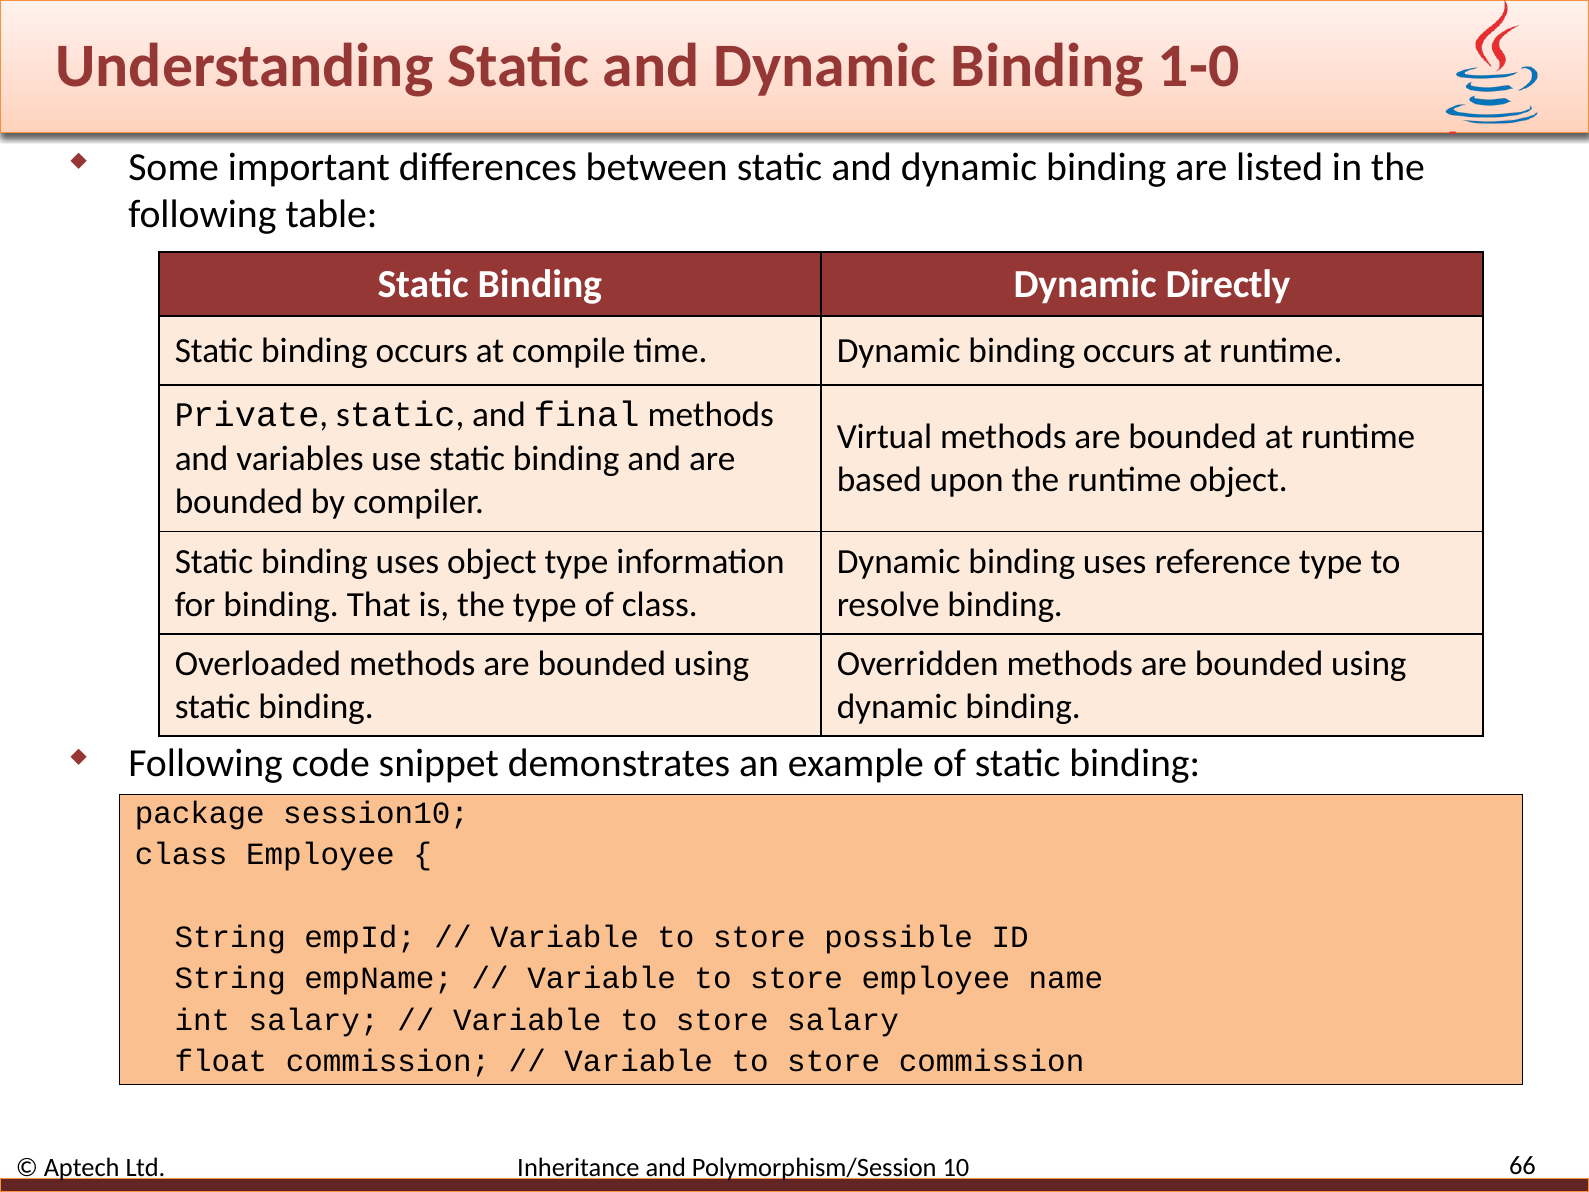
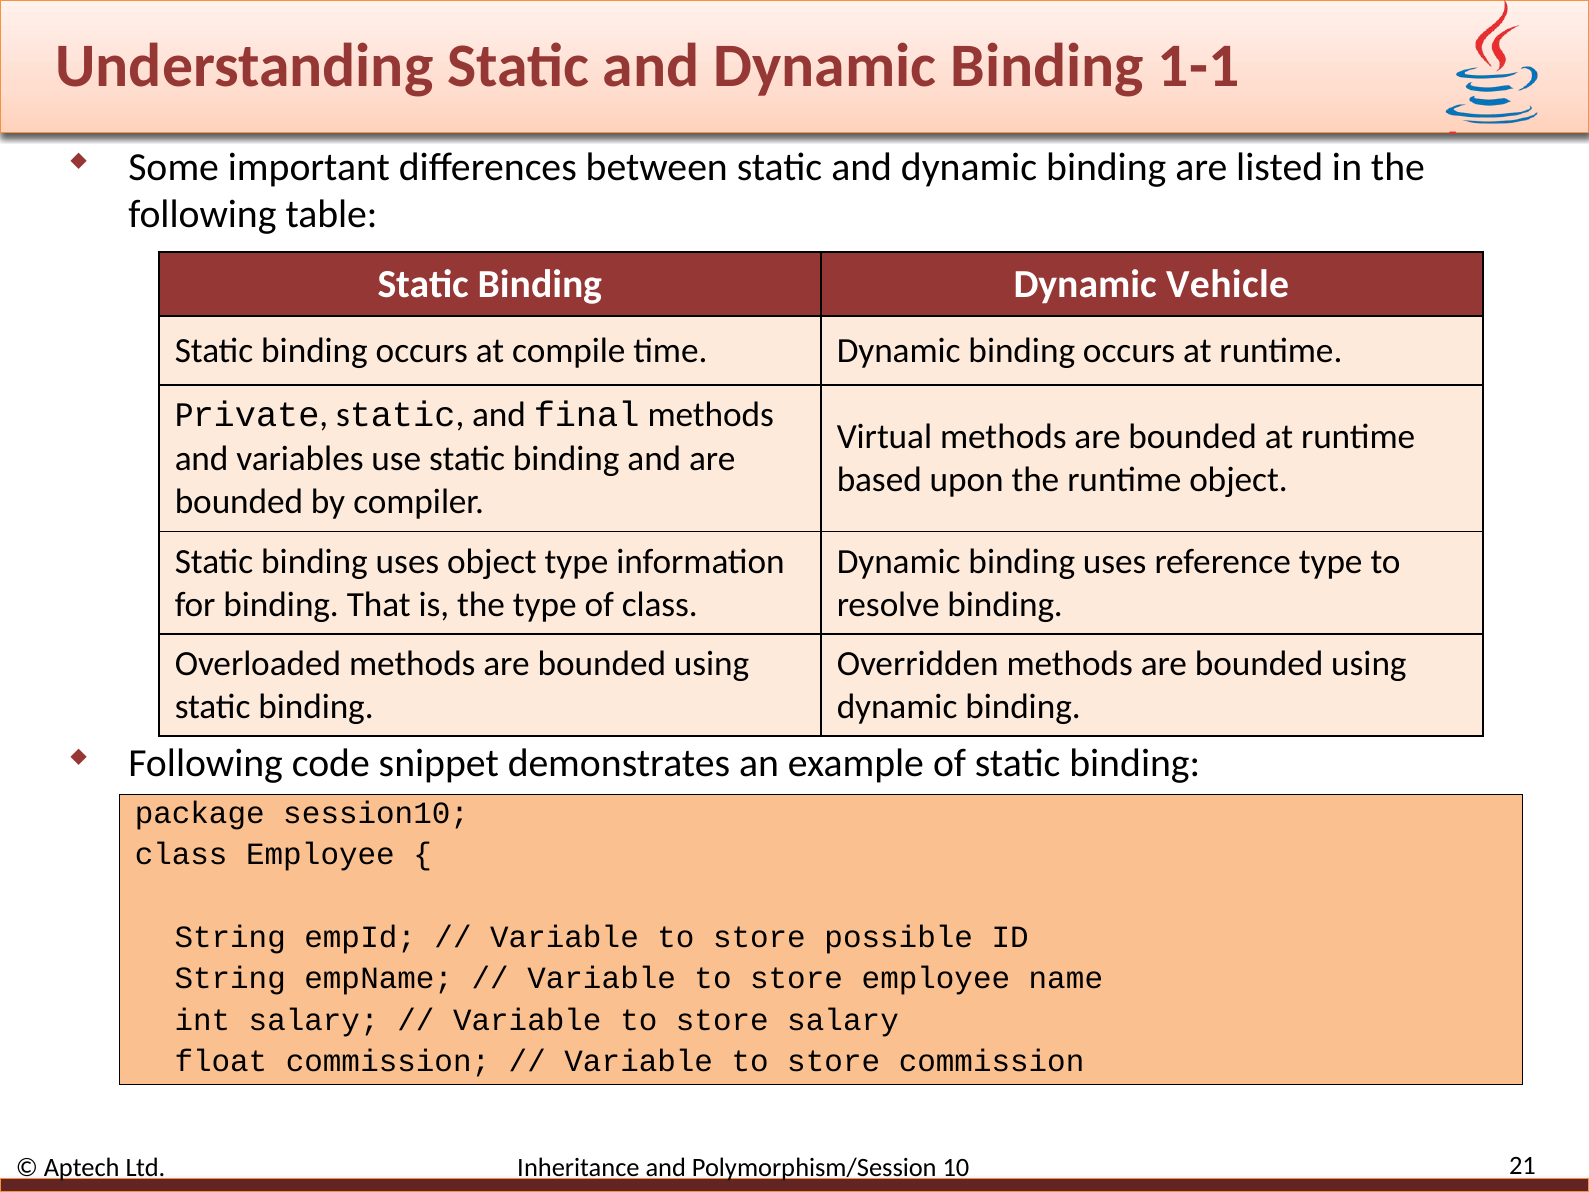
1-0: 1-0 -> 1-1
Directly: Directly -> Vehicle
66: 66 -> 21
